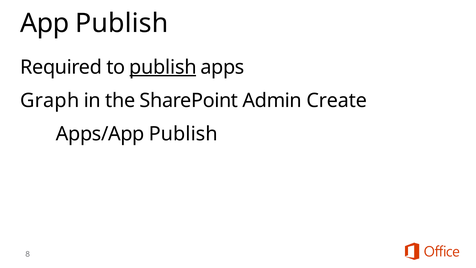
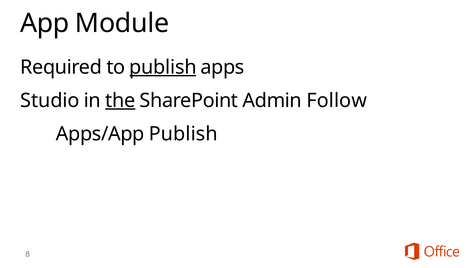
App Publish: Publish -> Module
Graph: Graph -> Studio
the underline: none -> present
Create: Create -> Follow
